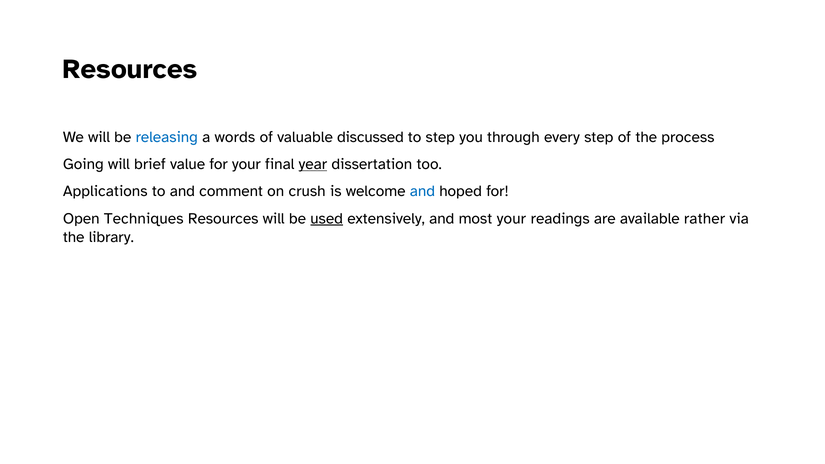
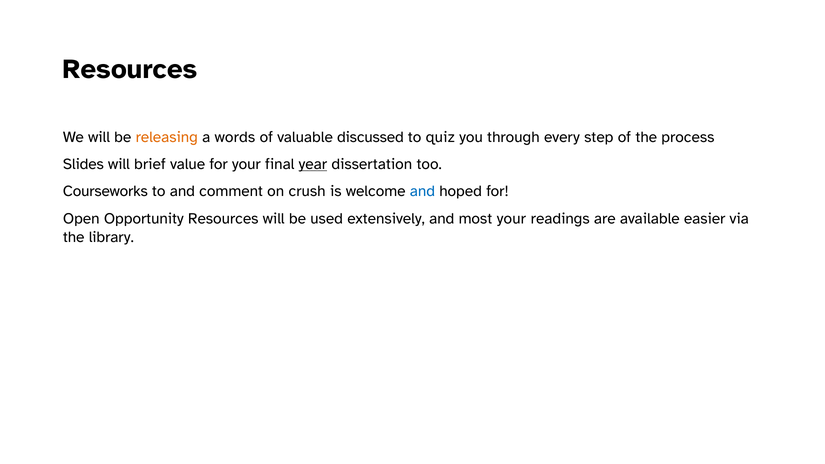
releasing colour: blue -> orange
to step: step -> quiz
Going: Going -> Slides
Applications: Applications -> Courseworks
Techniques: Techniques -> Opportunity
used underline: present -> none
rather: rather -> easier
